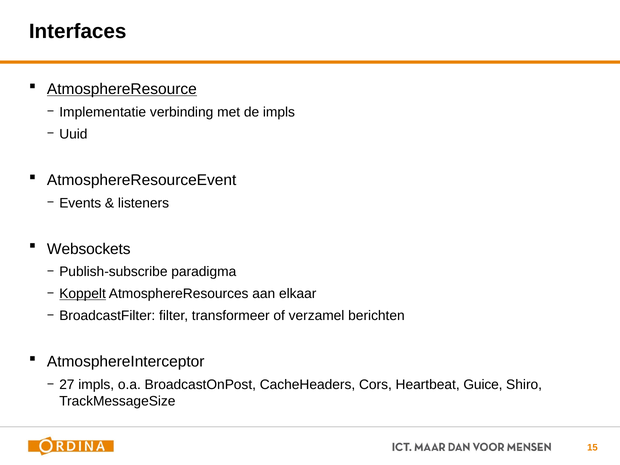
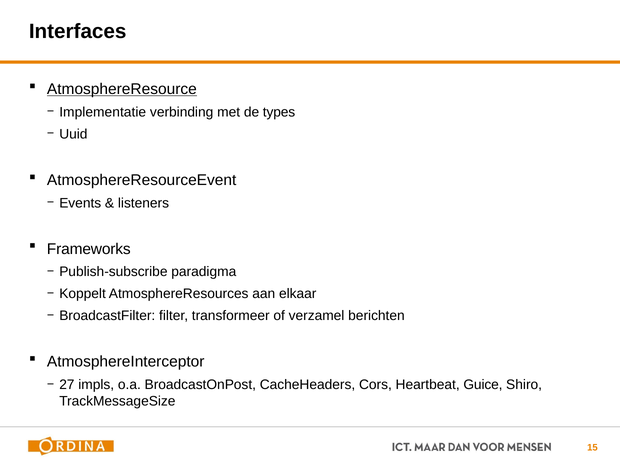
de impls: impls -> types
Websockets: Websockets -> Frameworks
Koppelt underline: present -> none
